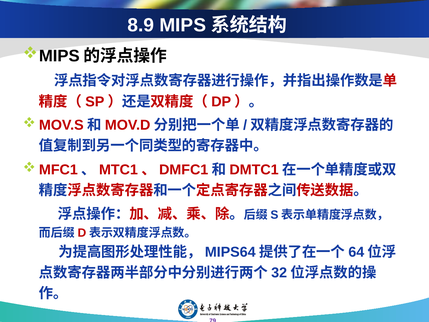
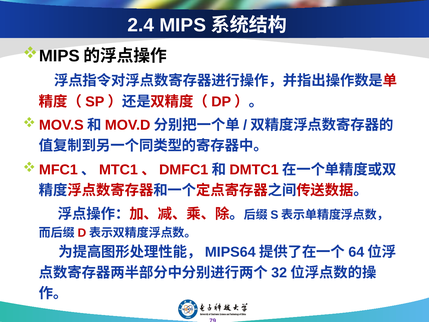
8.9: 8.9 -> 2.4
